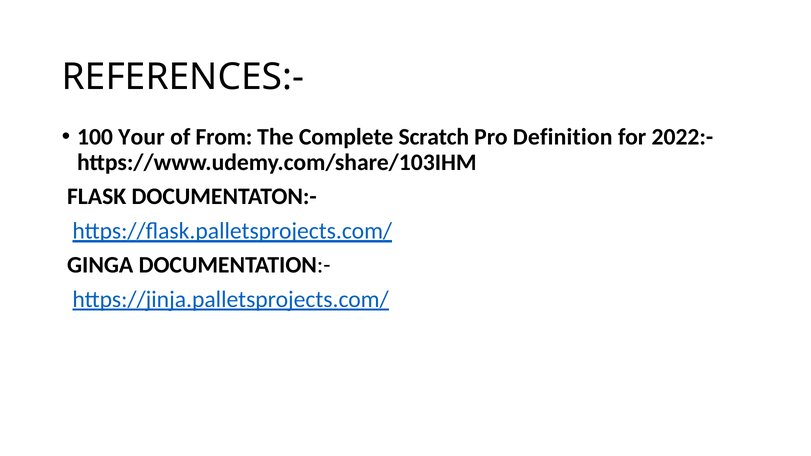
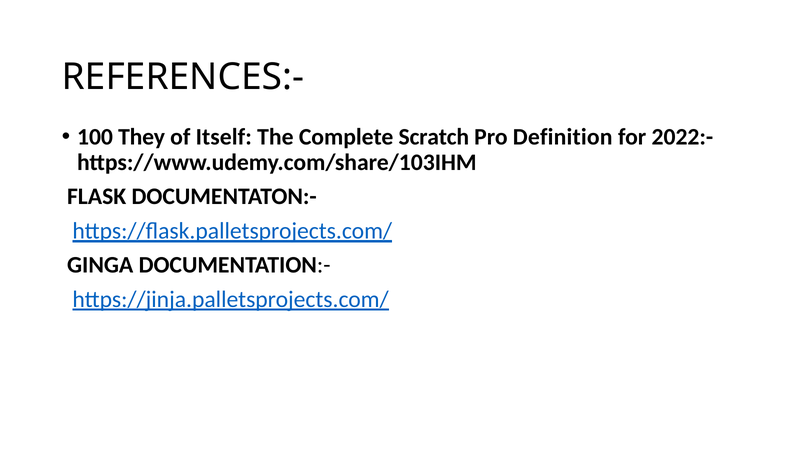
Your: Your -> They
From: From -> Itself
